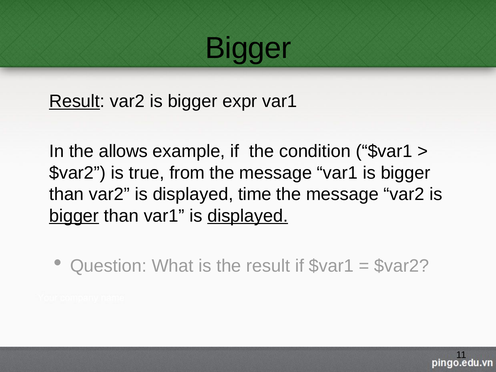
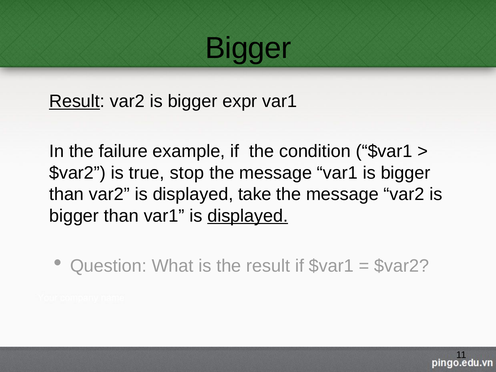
allows: allows -> failure
from: from -> stop
time: time -> take
bigger at (74, 216) underline: present -> none
